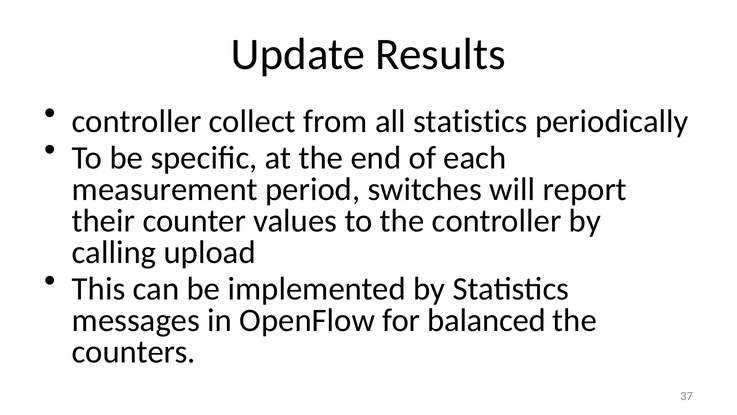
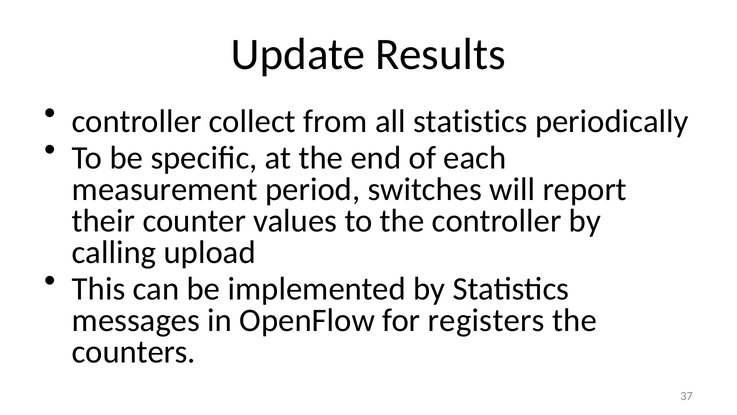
balanced: balanced -> registers
